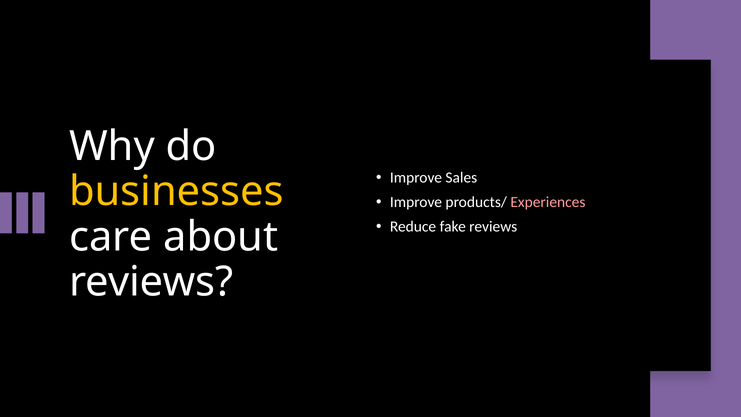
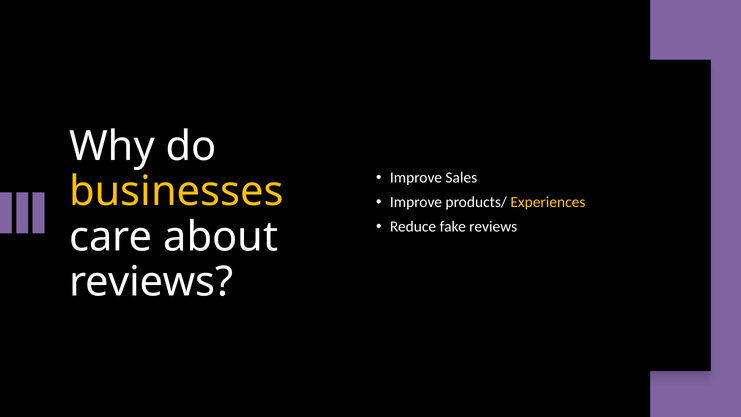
Experiences colour: pink -> yellow
